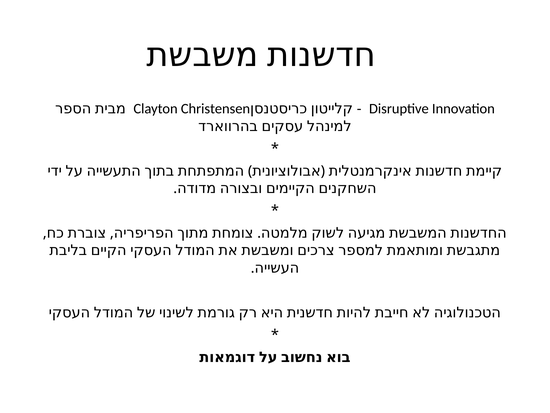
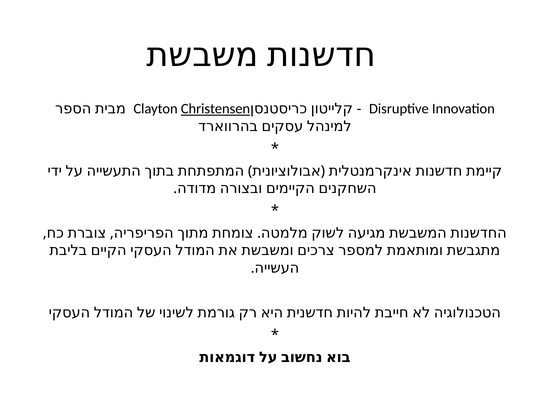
Christensen underline: none -> present
